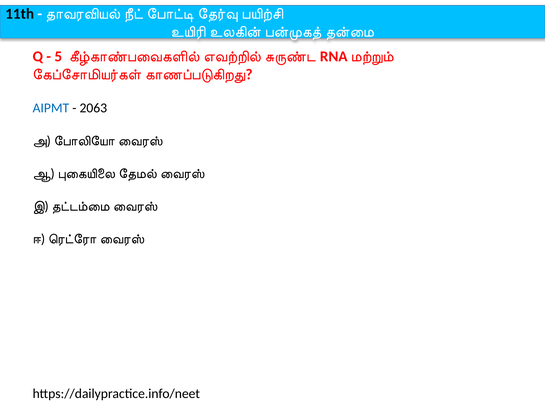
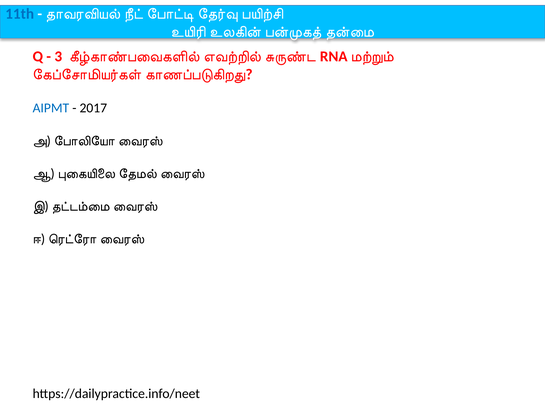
11th colour: black -> blue
5: 5 -> 3
2063: 2063 -> 2017
